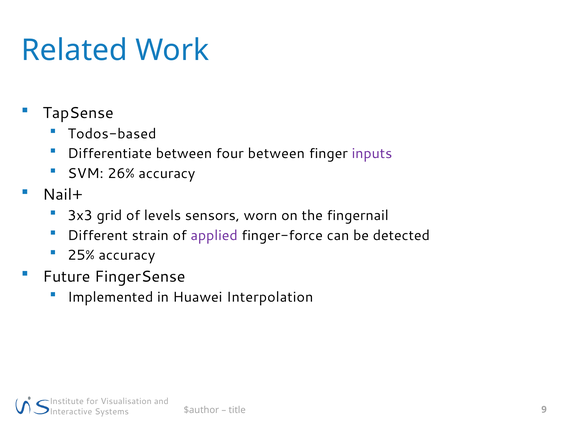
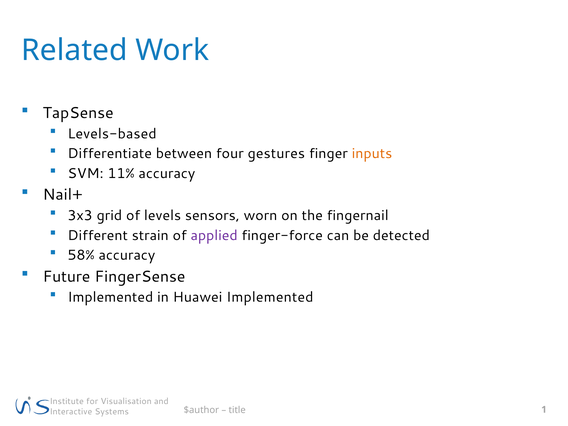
Todos-based: Todos-based -> Levels-based
four between: between -> gestures
inputs colour: purple -> orange
26%: 26% -> 11%
25%: 25% -> 58%
Huawei Interpolation: Interpolation -> Implemented
9: 9 -> 1
